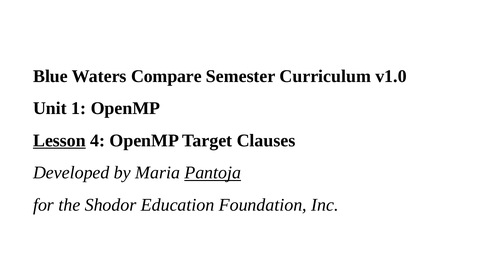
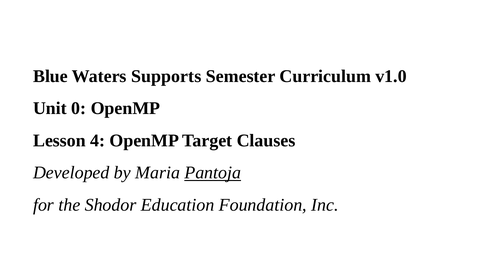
Compare: Compare -> Supports
1: 1 -> 0
Lesson underline: present -> none
